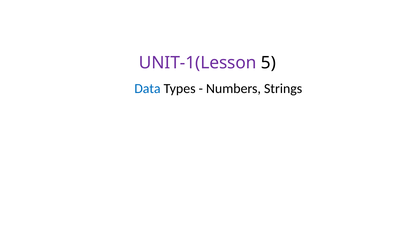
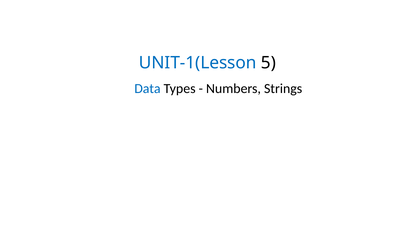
UNIT-1(Lesson colour: purple -> blue
